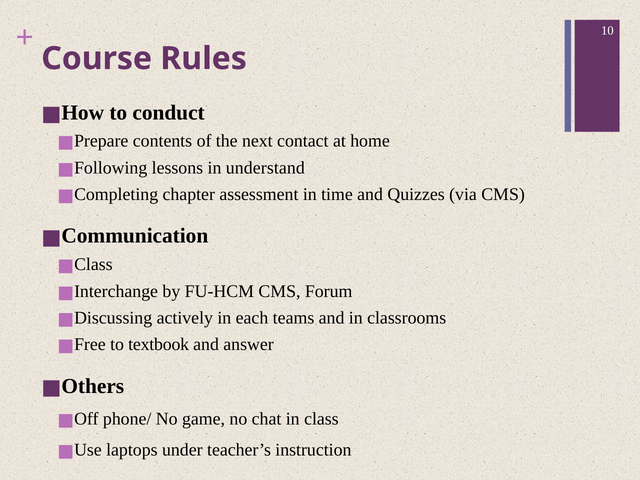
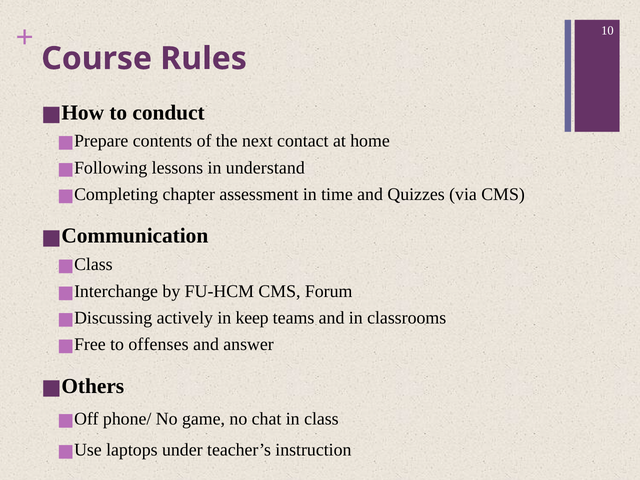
each: each -> keep
textbook: textbook -> offenses
